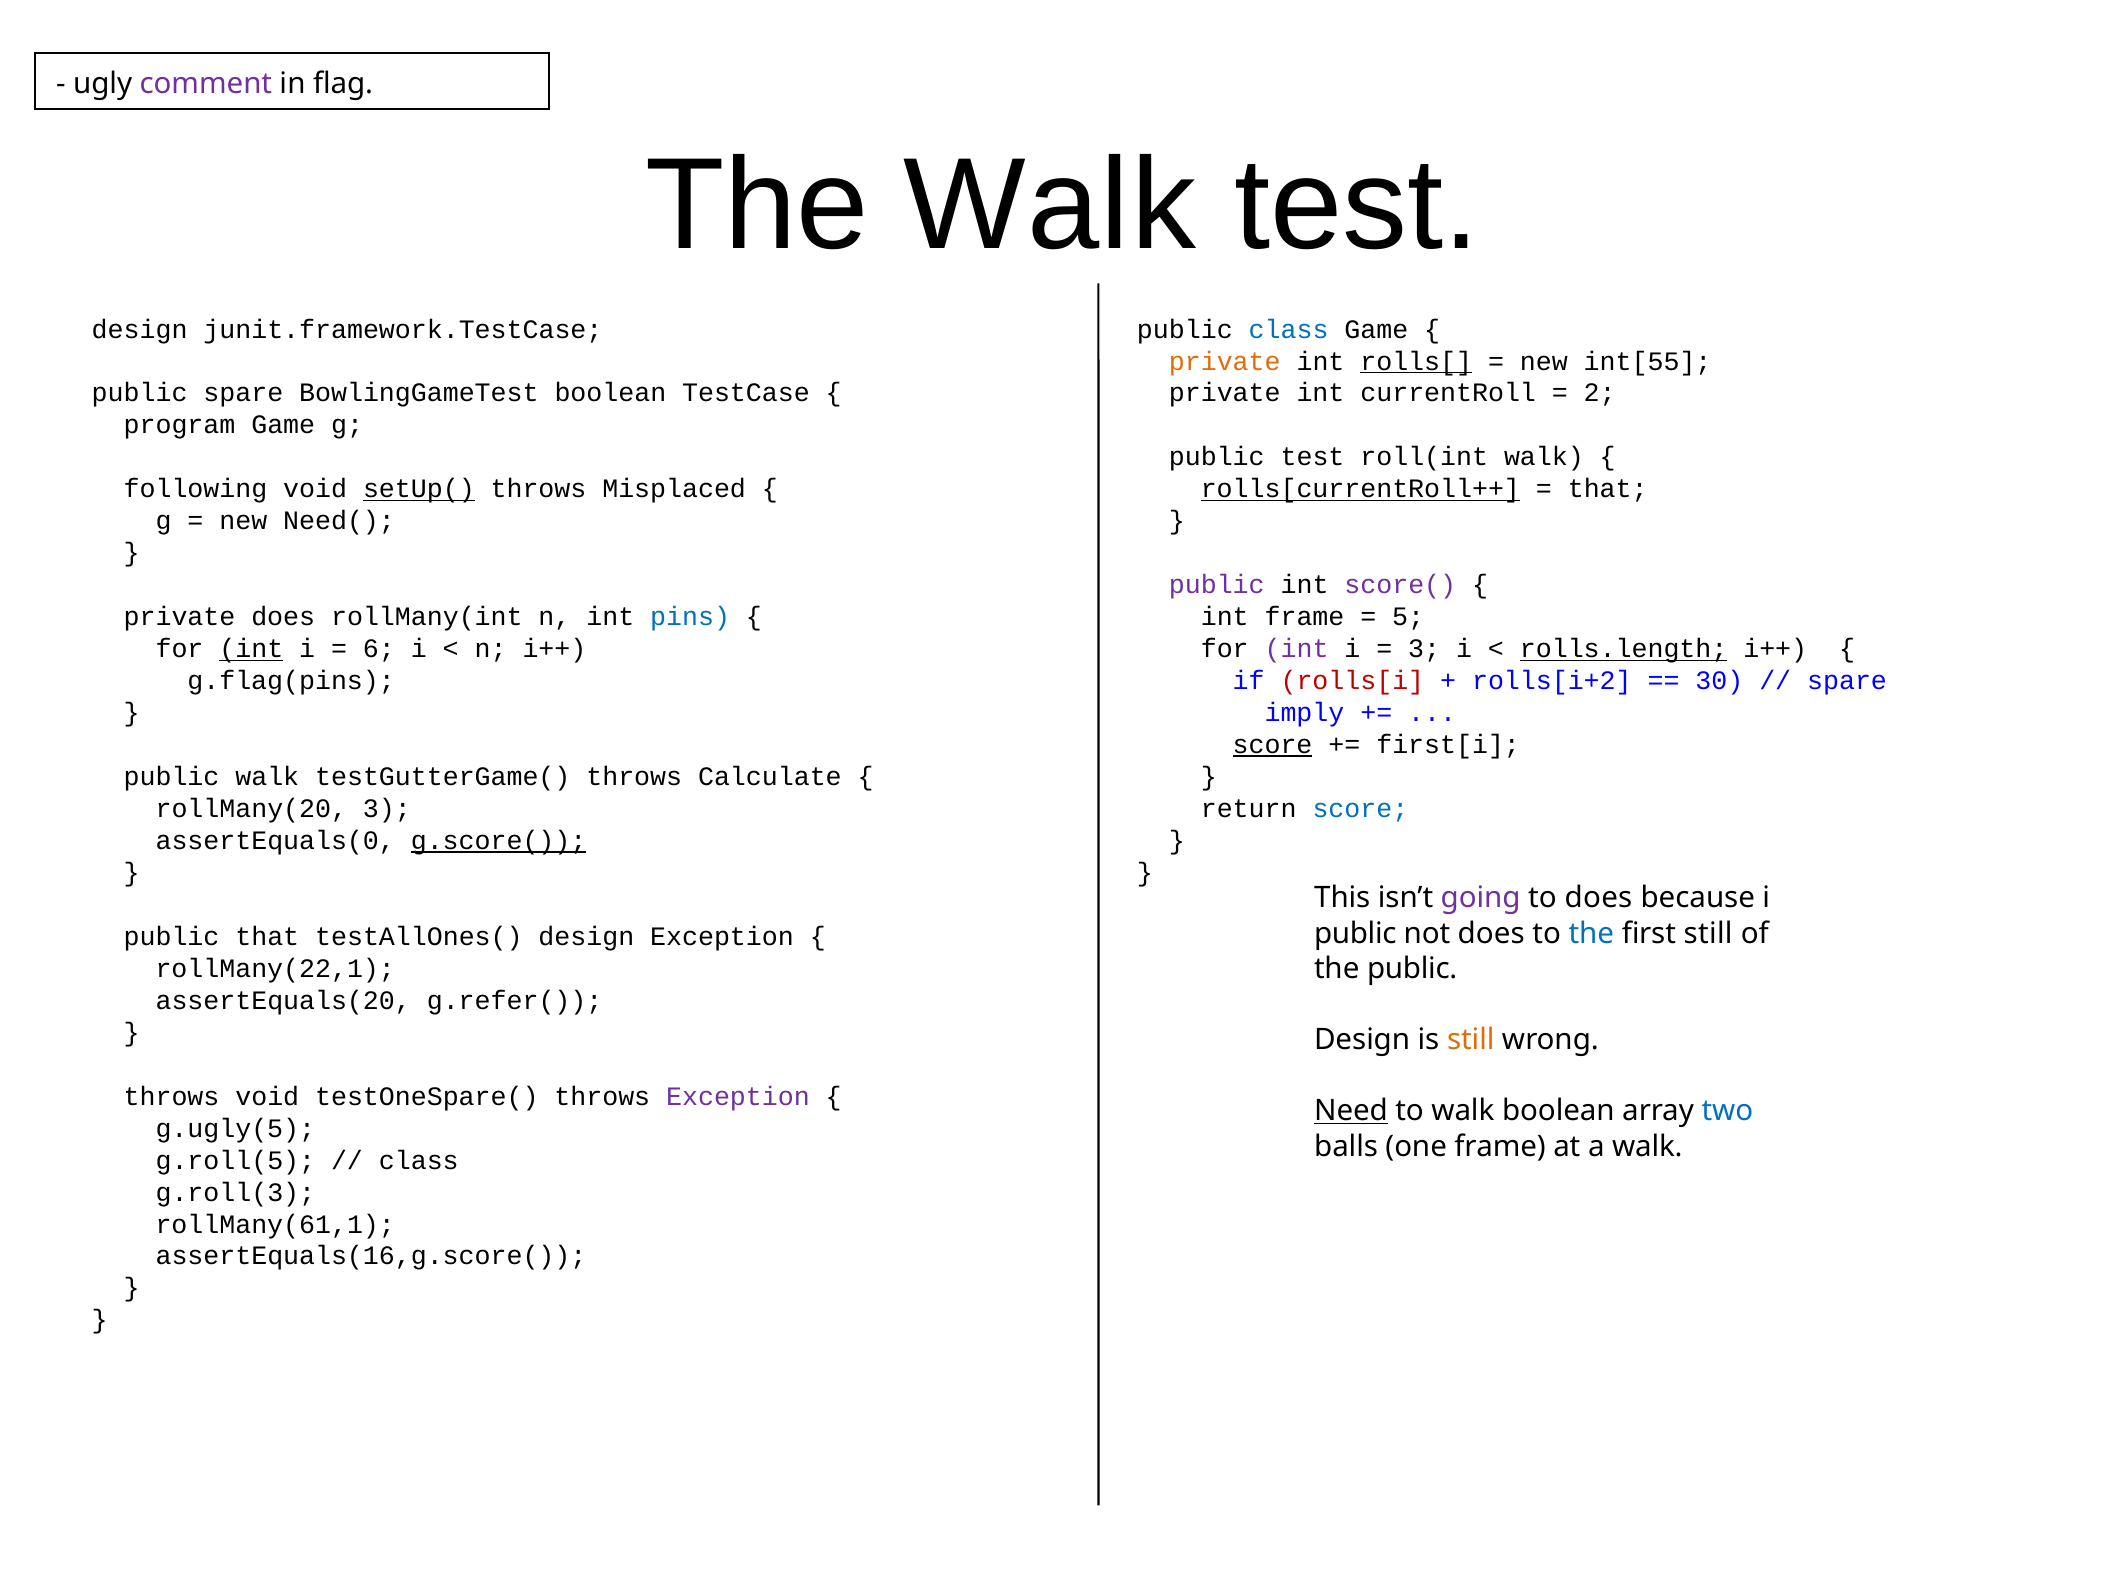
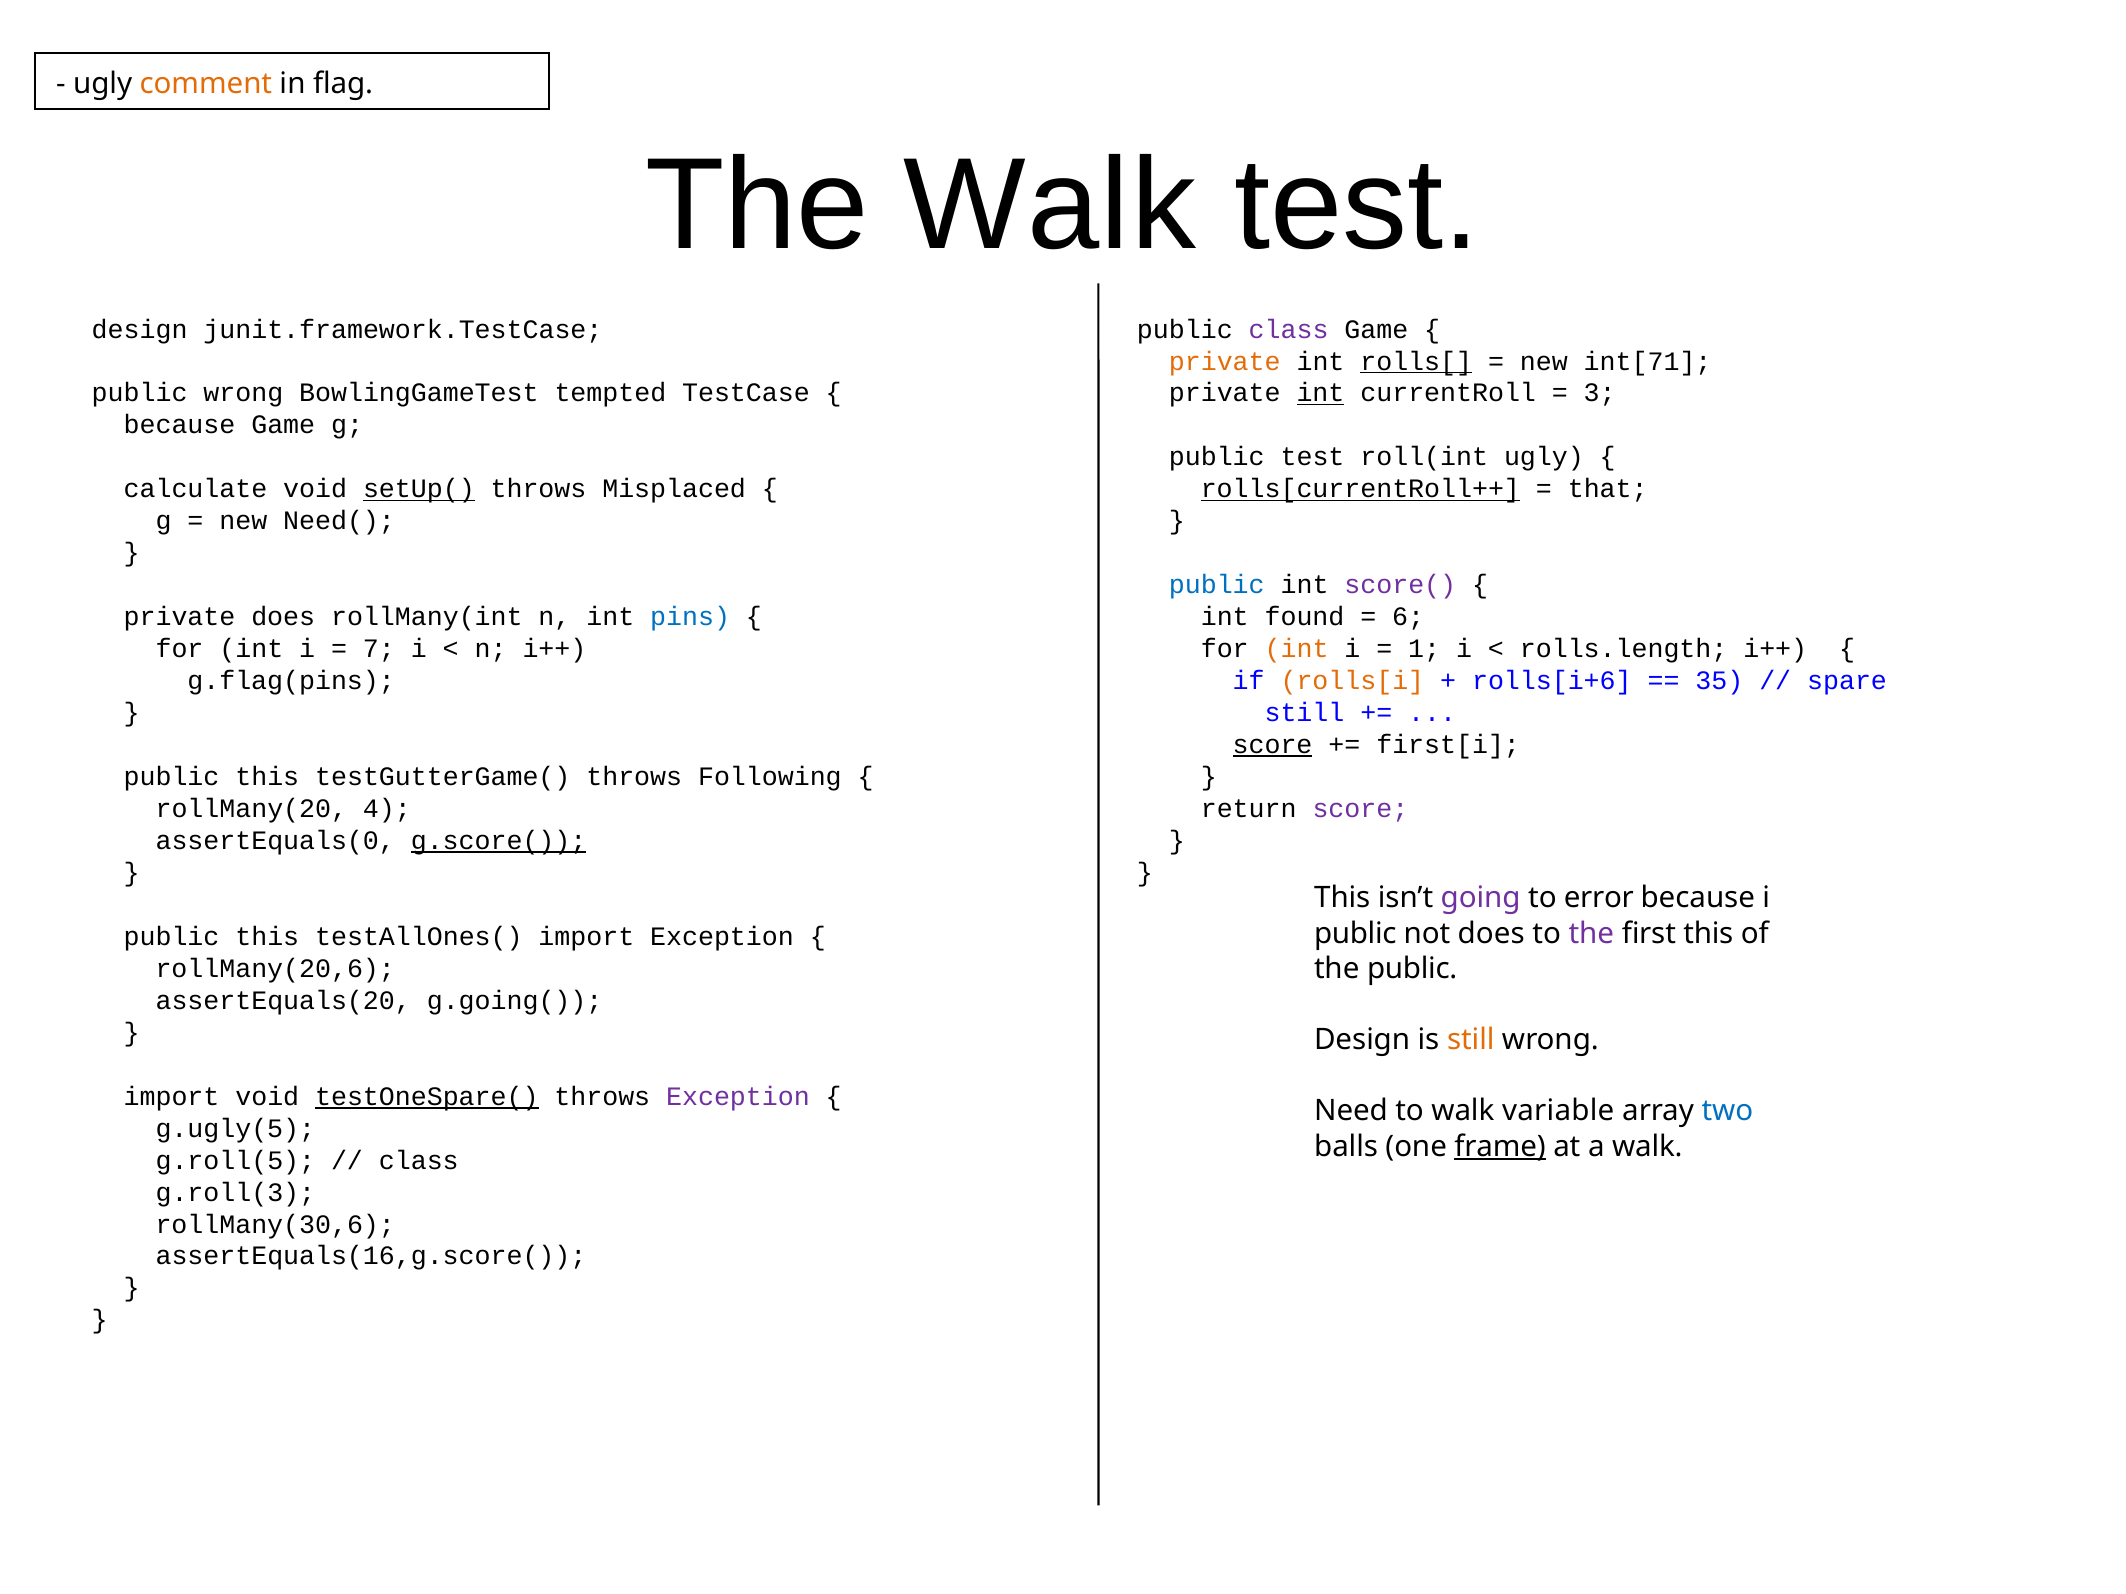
comment colour: purple -> orange
class at (1289, 329) colour: blue -> purple
int[55: int[55 -> int[71
public spare: spare -> wrong
BowlingGameTest boolean: boolean -> tempted
int at (1320, 393) underline: none -> present
2: 2 -> 3
program at (179, 425): program -> because
roll(int walk: walk -> ugly
following: following -> calculate
public at (1217, 585) colour: purple -> blue
int frame: frame -> found
5: 5 -> 6
int at (251, 649) underline: present -> none
6: 6 -> 7
int at (1297, 649) colour: purple -> orange
3 at (1424, 649): 3 -> 1
rolls.length underline: present -> none
rolls[i colour: red -> orange
rolls[i+2: rolls[i+2 -> rolls[i+6
30: 30 -> 35
imply at (1304, 713): imply -> still
walk at (267, 777): walk -> this
Calculate: Calculate -> Following
rollMany(20 3: 3 -> 4
score at (1360, 809) colour: blue -> purple
to does: does -> error
the at (1591, 934) colour: blue -> purple
first still: still -> this
that at (267, 937): that -> this
testAllOnes( design: design -> import
rollMany(22,1: rollMany(22,1 -> rollMany(20,6
g.refer(: g.refer( -> g.going(
throws at (172, 1097): throws -> import
testOneSpare( underline: none -> present
Need underline: present -> none
walk boolean: boolean -> variable
frame at (1500, 1147) underline: none -> present
rollMany(61,1: rollMany(61,1 -> rollMany(30,6
